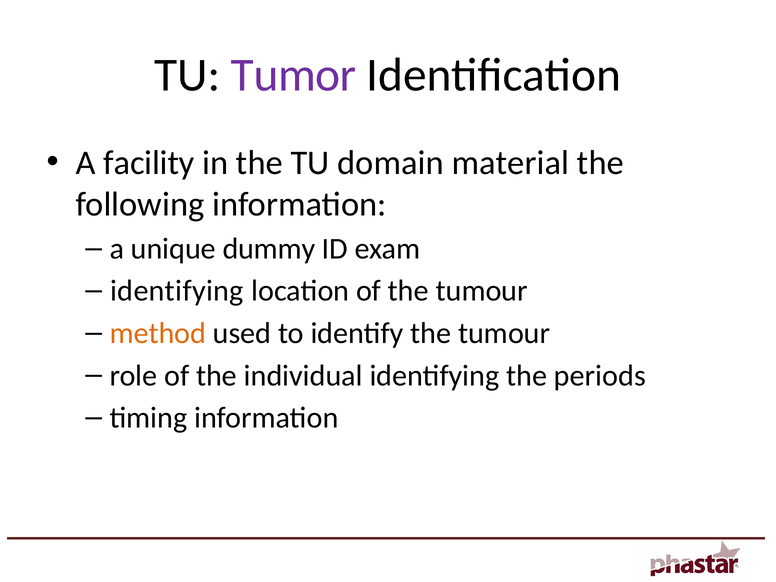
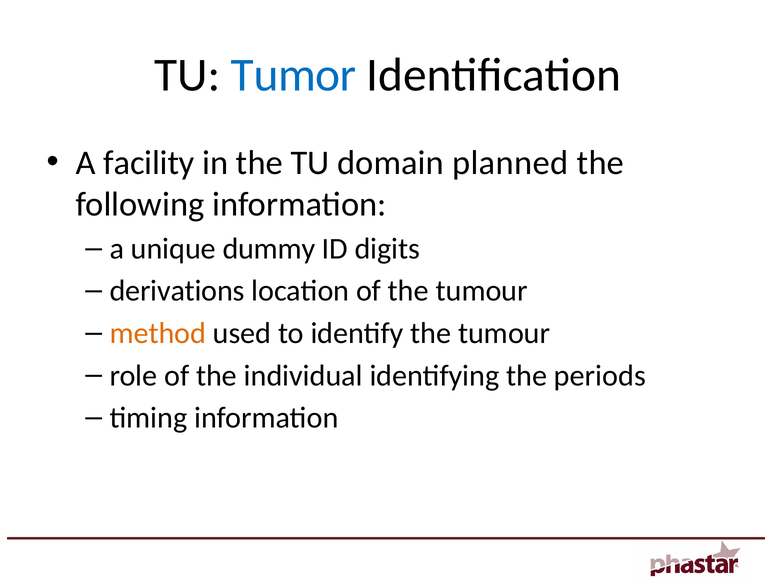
Tumor colour: purple -> blue
material: material -> planned
exam: exam -> digits
identifying at (177, 291): identifying -> derivations
